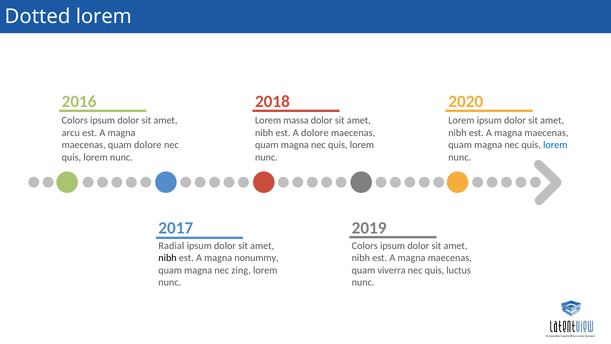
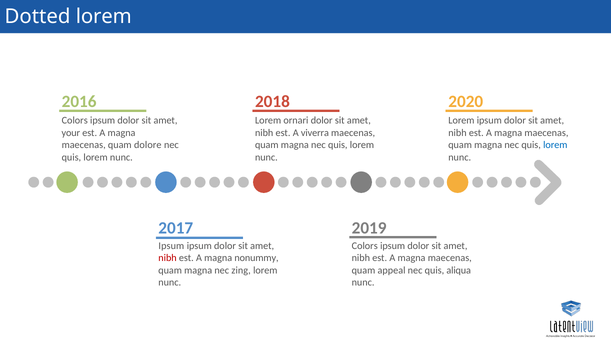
massa: massa -> ornari
arcu: arcu -> your
A dolore: dolore -> viverra
Radial at (171, 245): Radial -> Ipsum
nibh at (168, 258) colour: black -> red
viverra: viverra -> appeal
luctus: luctus -> aliqua
